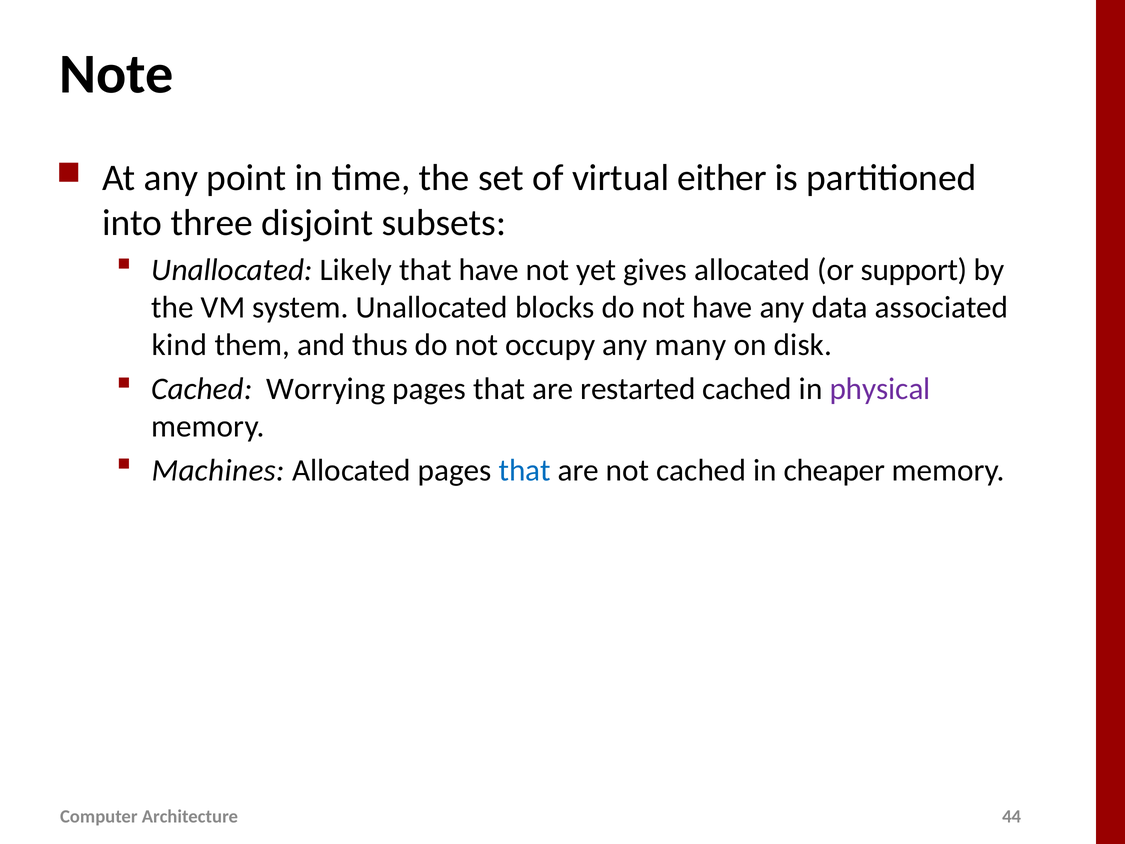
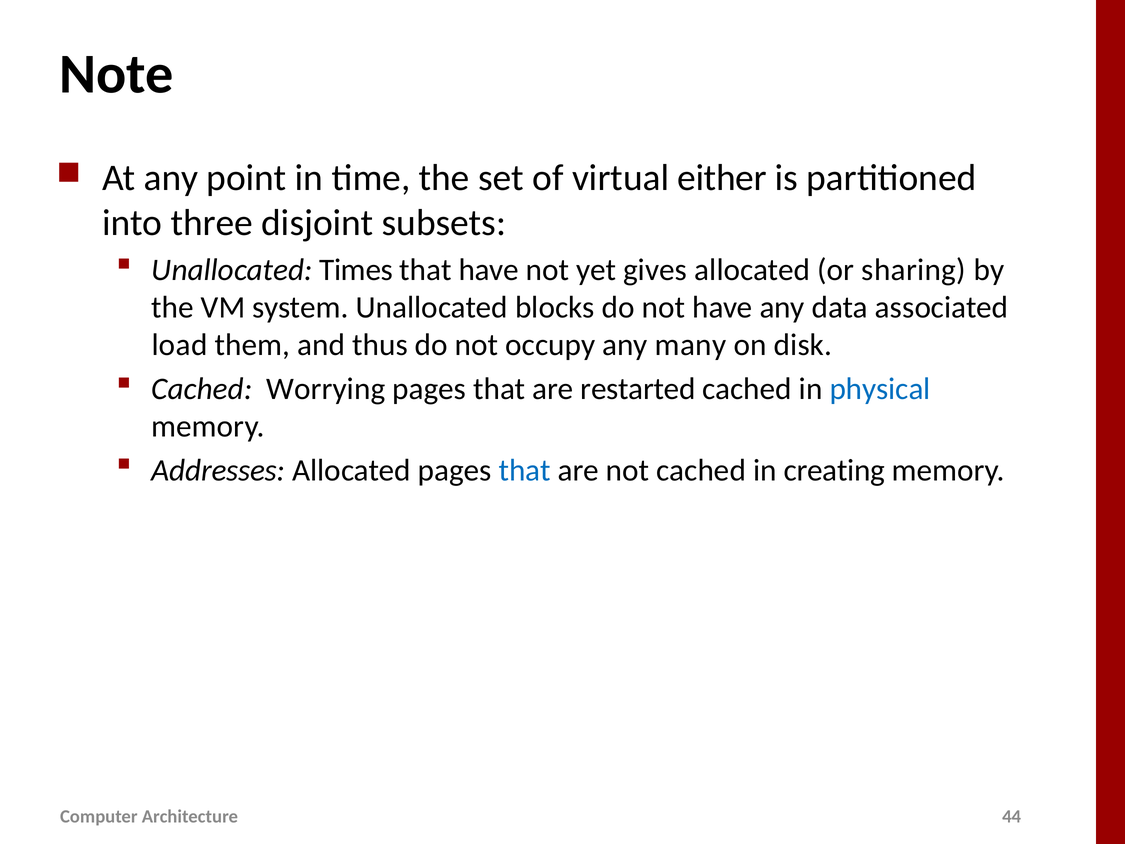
Likely: Likely -> Times
support: support -> sharing
kind: kind -> load
physical colour: purple -> blue
Machines: Machines -> Addresses
cheaper: cheaper -> creating
